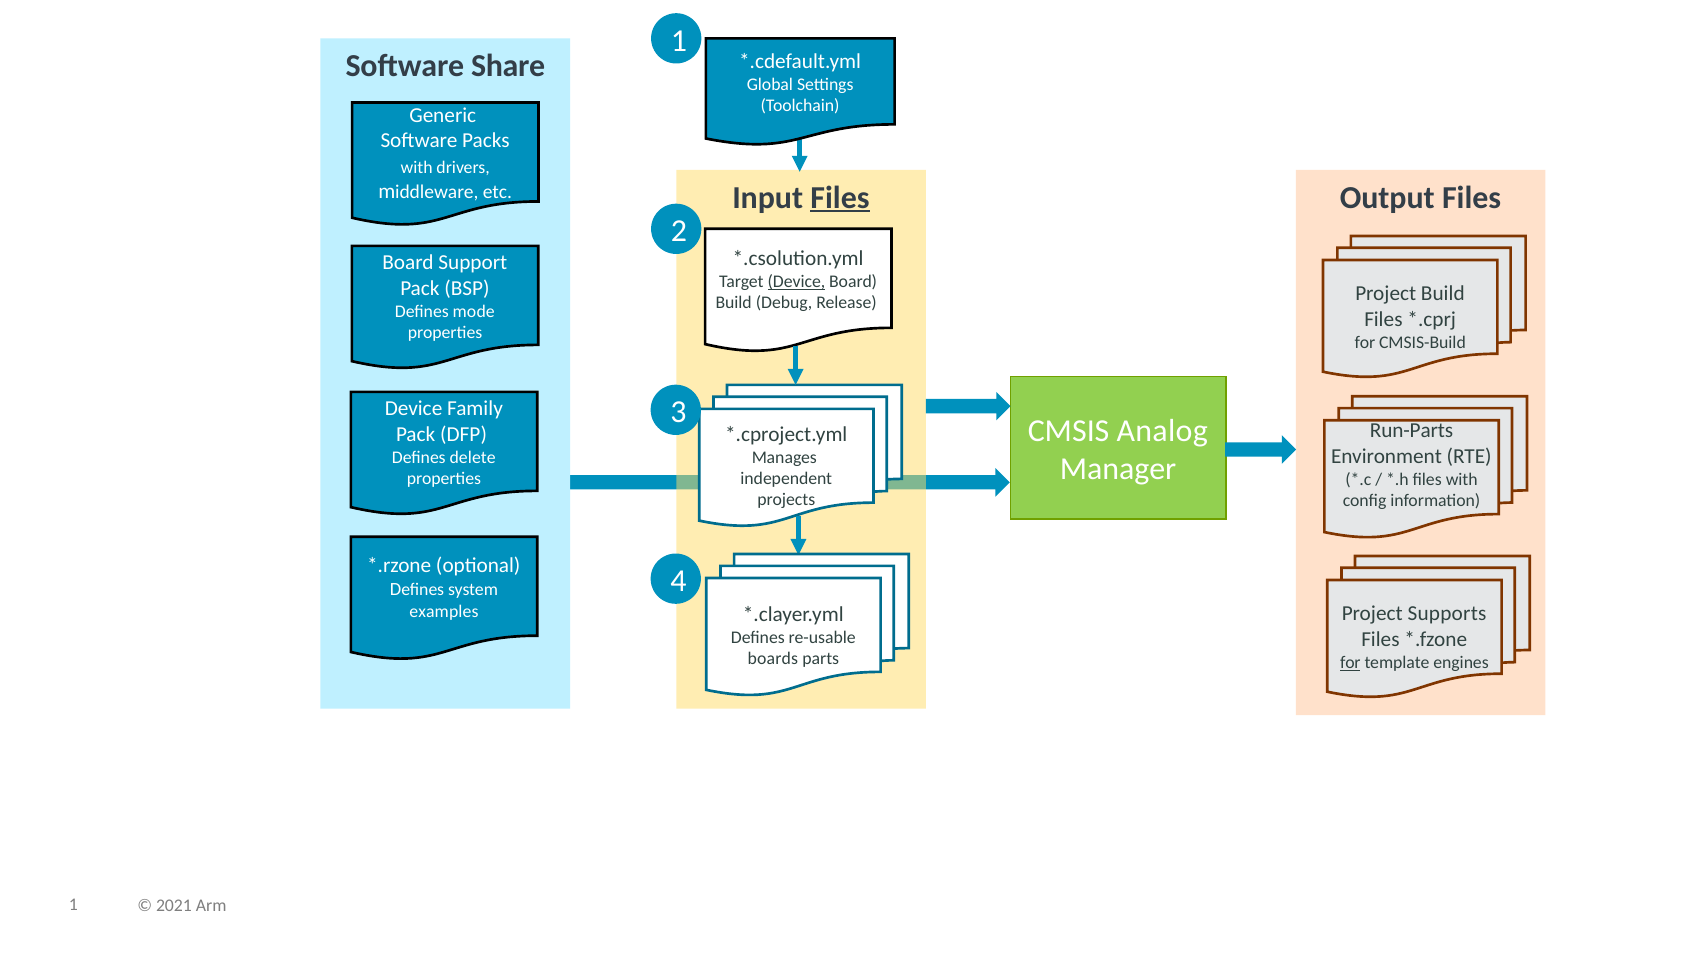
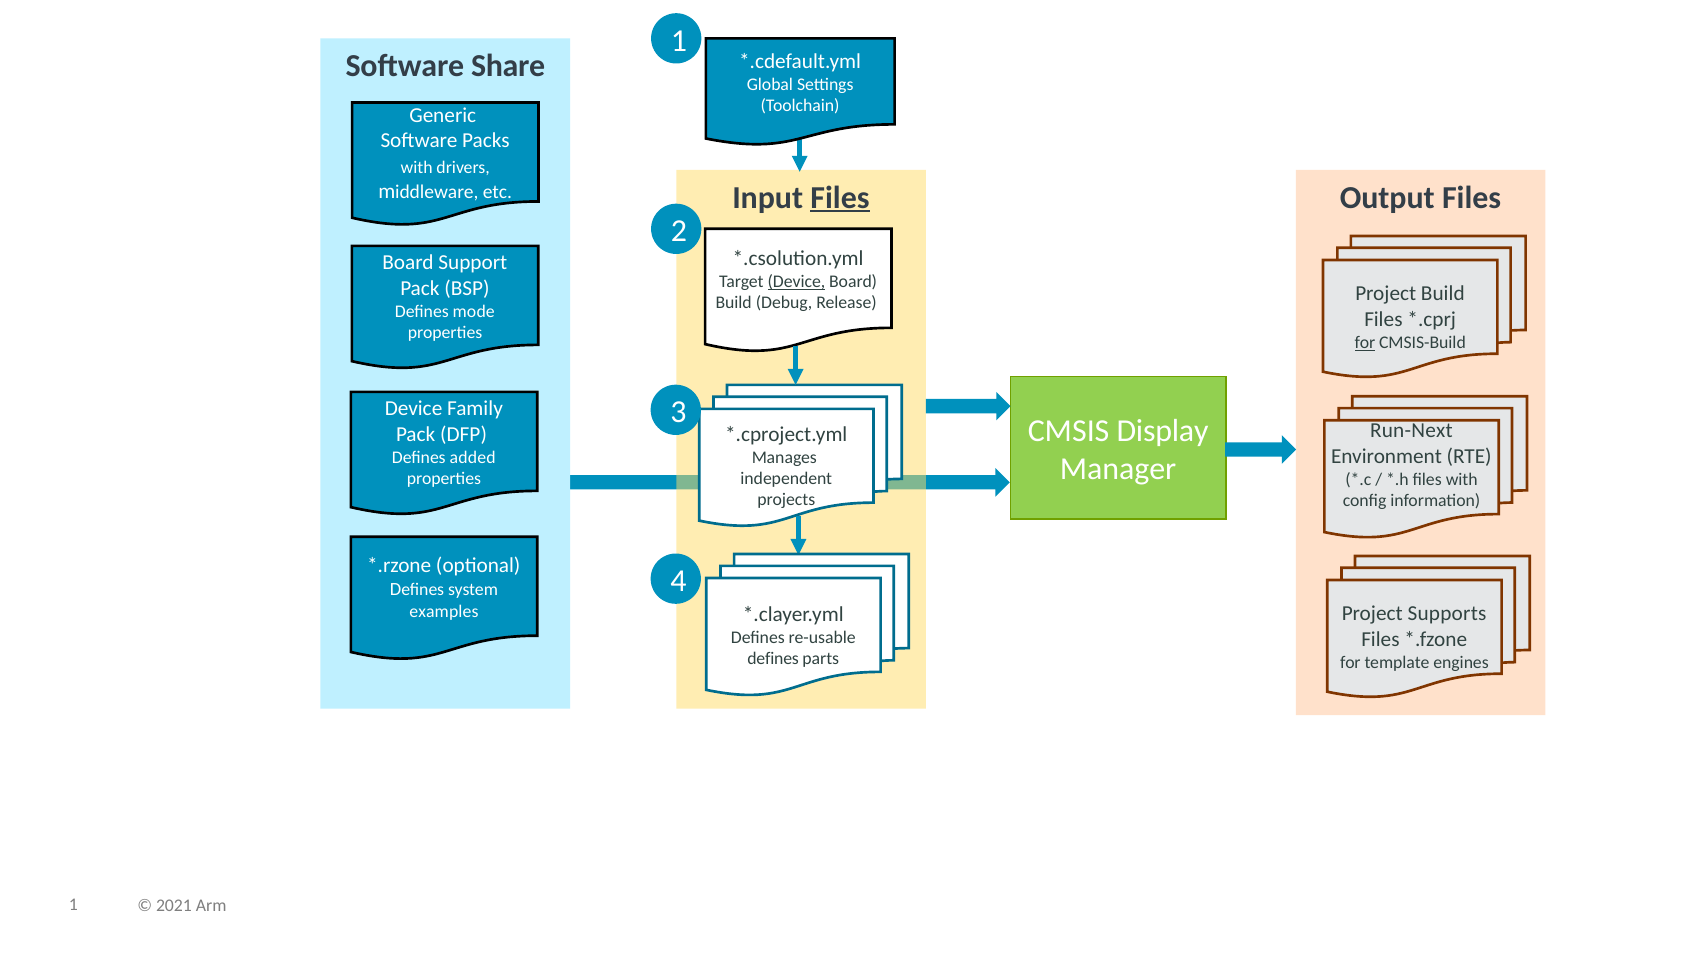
for at (1365, 343) underline: none -> present
Analog: Analog -> Display
Run-Parts: Run-Parts -> Run-Next
delete: delete -> added
boards at (773, 659): boards -> defines
for at (1350, 663) underline: present -> none
